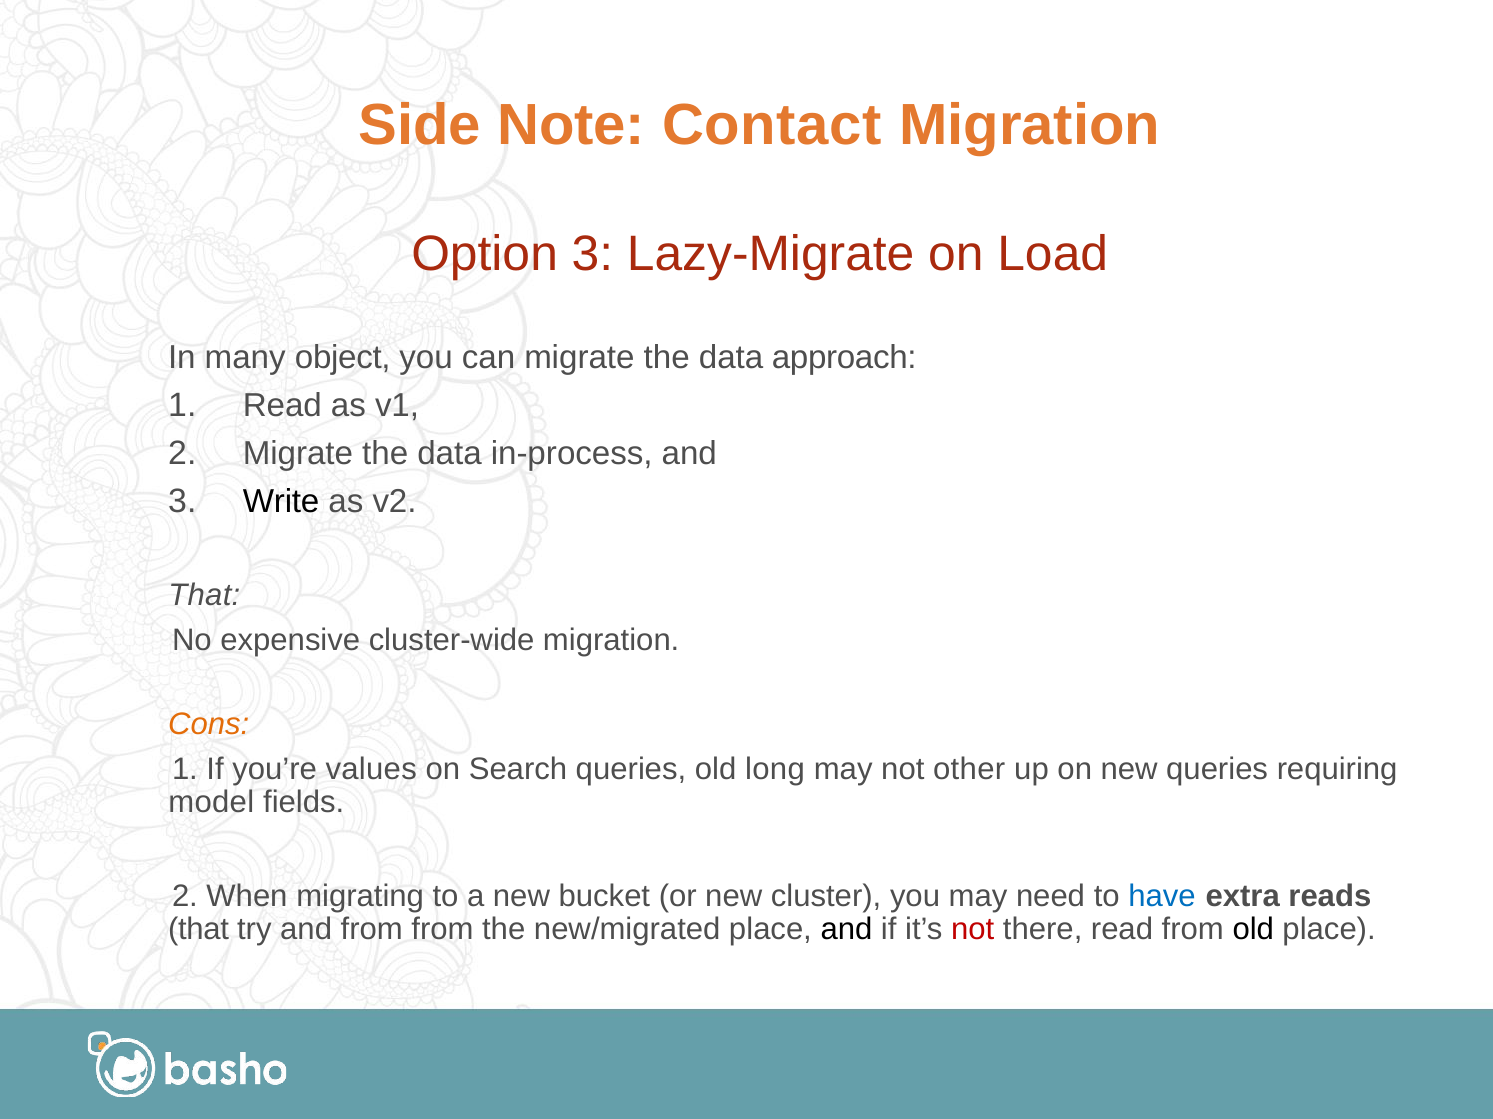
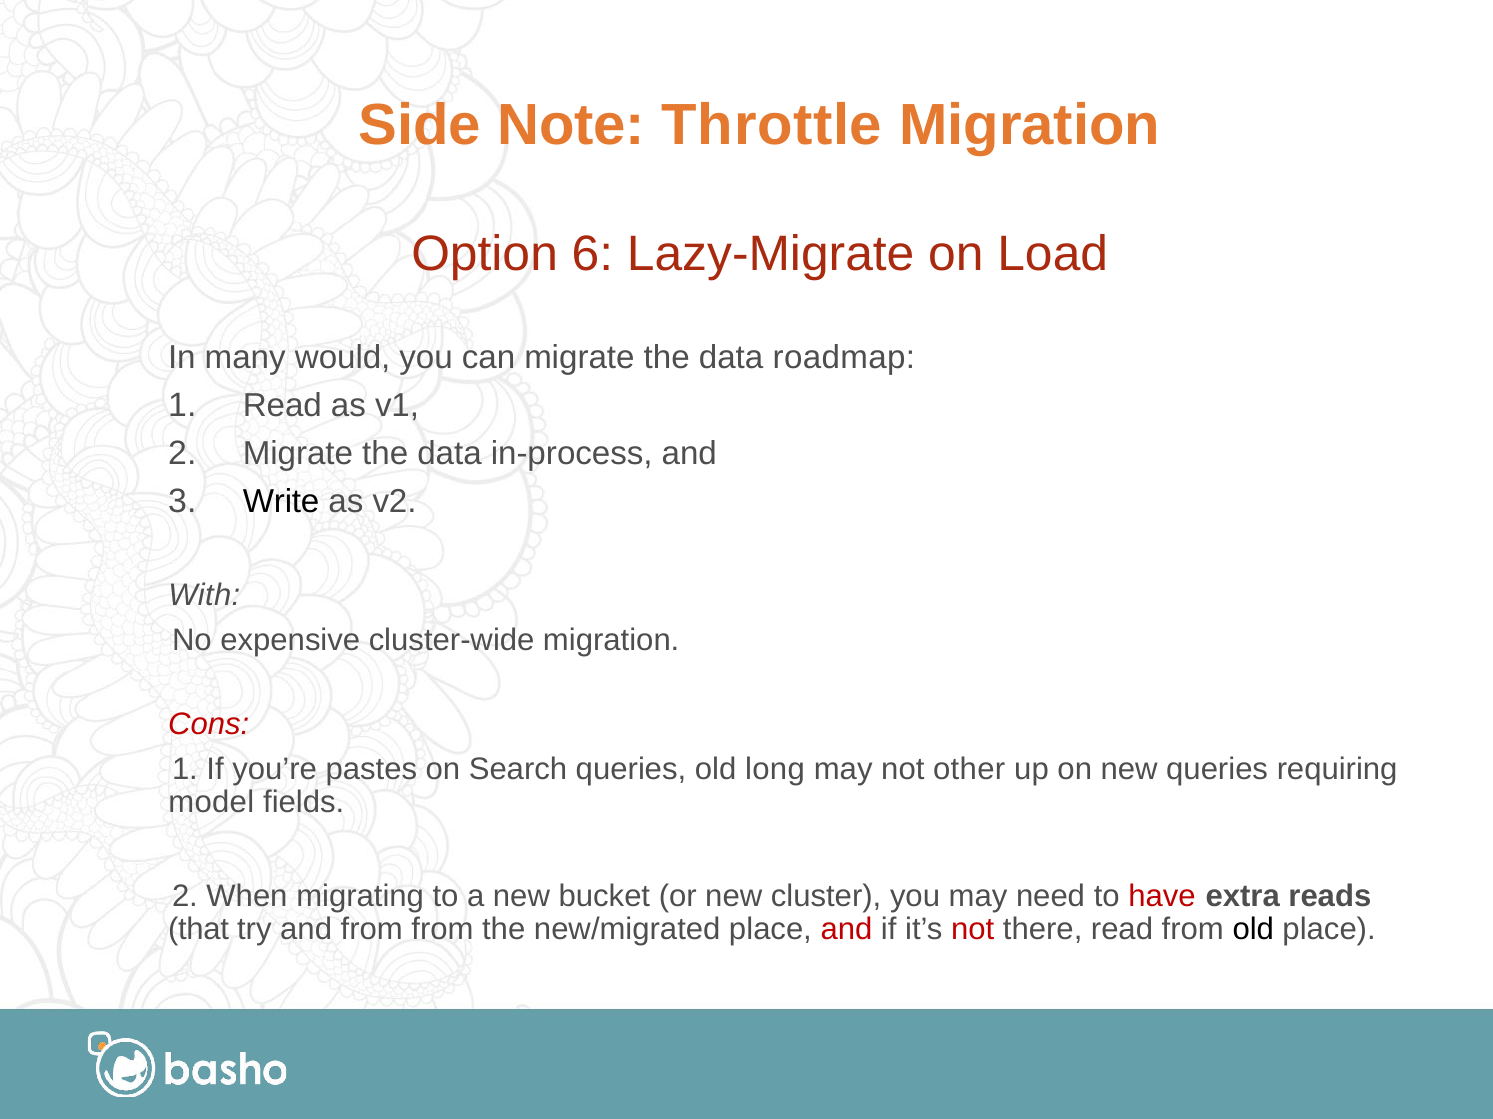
Contact: Contact -> Throttle
Option 3: 3 -> 6
object: object -> would
approach: approach -> roadmap
That at (204, 596): That -> With
Cons colour: orange -> red
values: values -> pastes
have colour: blue -> red
and at (847, 930) colour: black -> red
